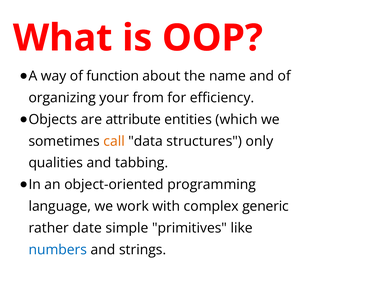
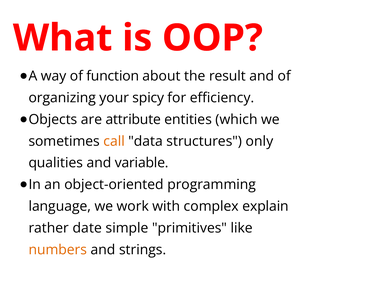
name: name -> result
from: from -> spicy
tabbing: tabbing -> variable
generic: generic -> explain
numbers colour: blue -> orange
